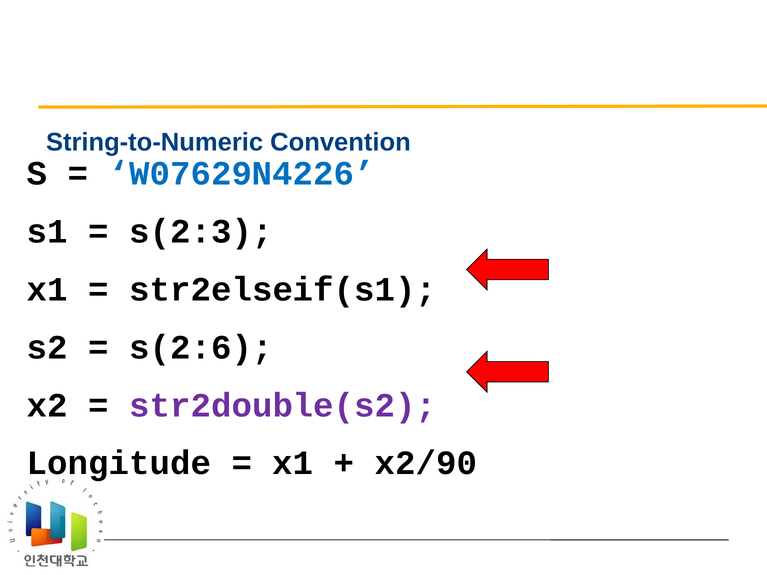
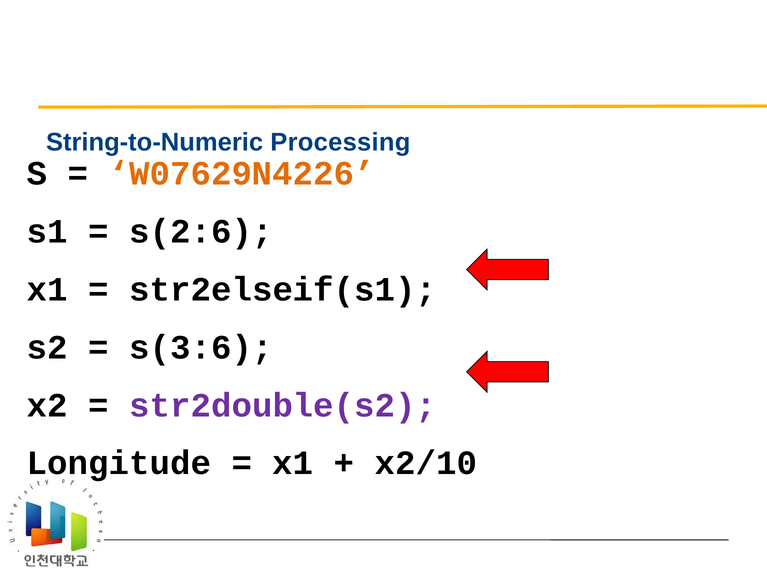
Convention: Convention -> Processing
W07629N4226 colour: blue -> orange
s(2:3: s(2:3 -> s(2:6
s(2:6: s(2:6 -> s(3:6
x2/90: x2/90 -> x2/10
